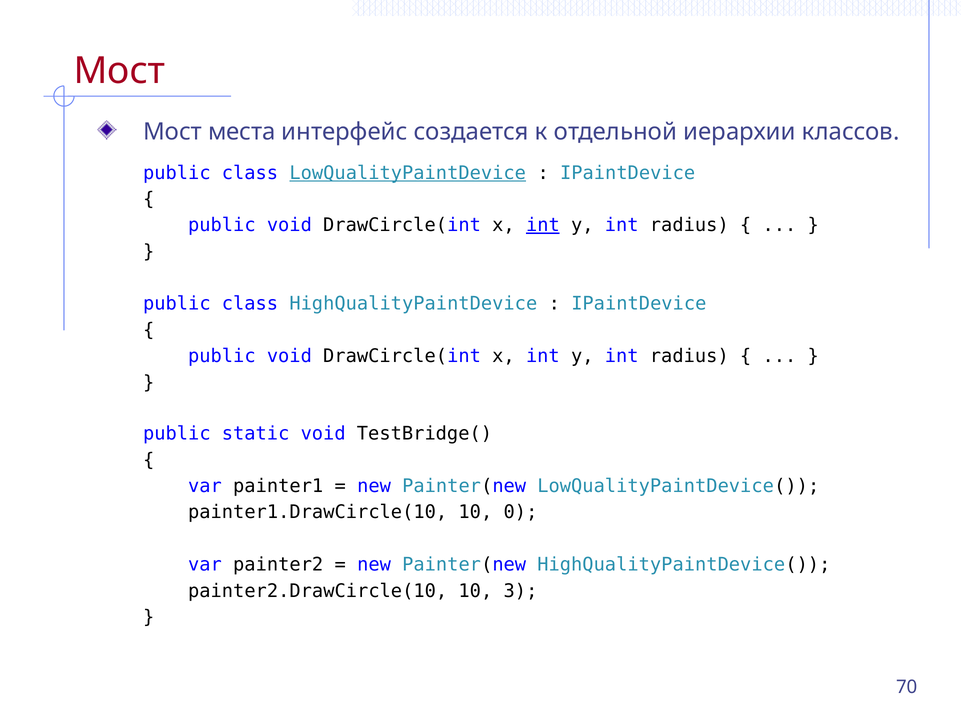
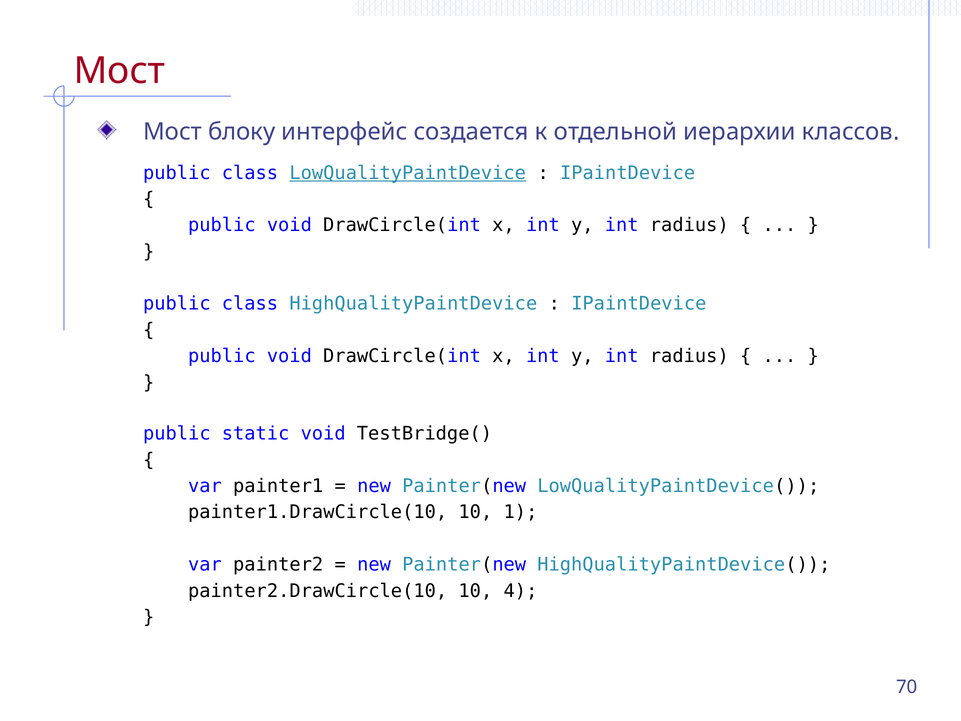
места: места -> блоку
int at (543, 225) underline: present -> none
0: 0 -> 1
3: 3 -> 4
